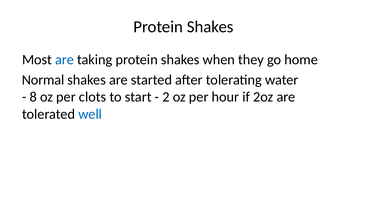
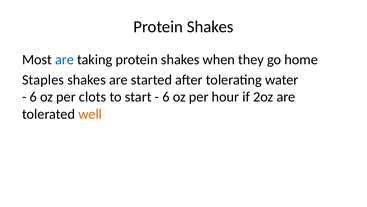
Normal: Normal -> Staples
8 at (33, 97): 8 -> 6
2 at (166, 97): 2 -> 6
well colour: blue -> orange
